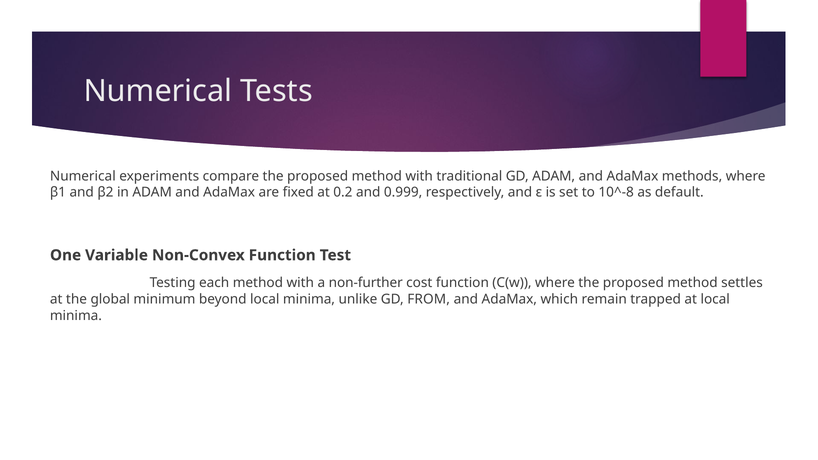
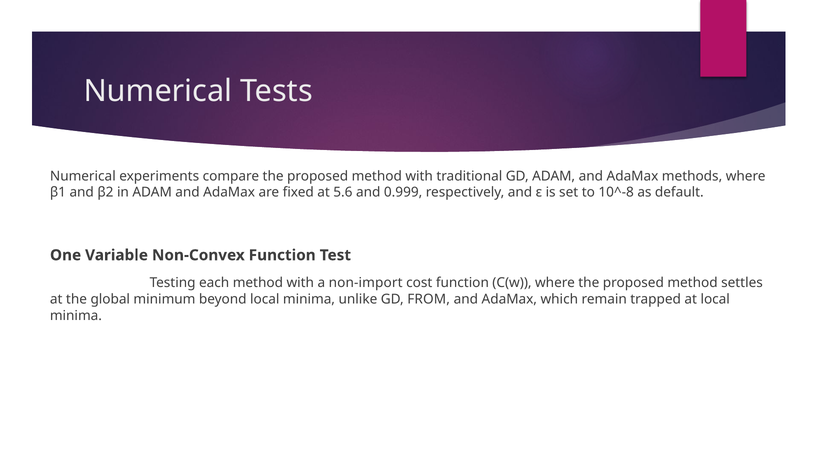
0.2: 0.2 -> 5.6
non-further: non-further -> non-import
